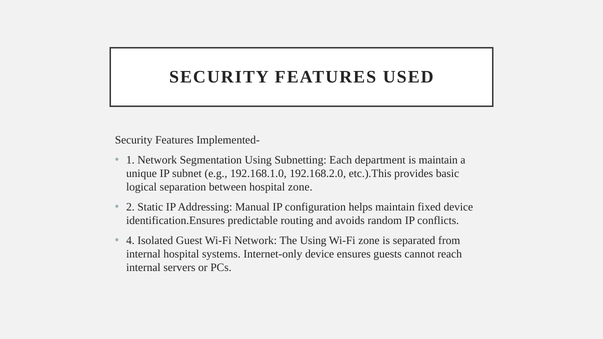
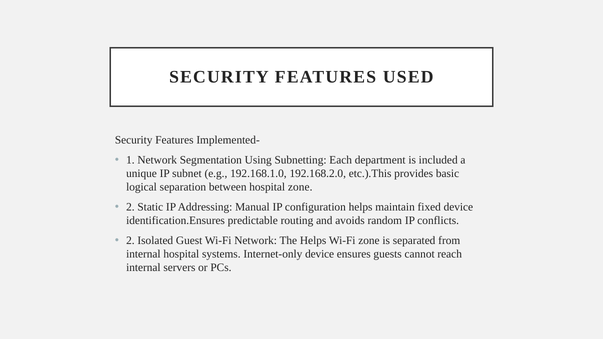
is maintain: maintain -> included
4 at (130, 241): 4 -> 2
The Using: Using -> Helps
